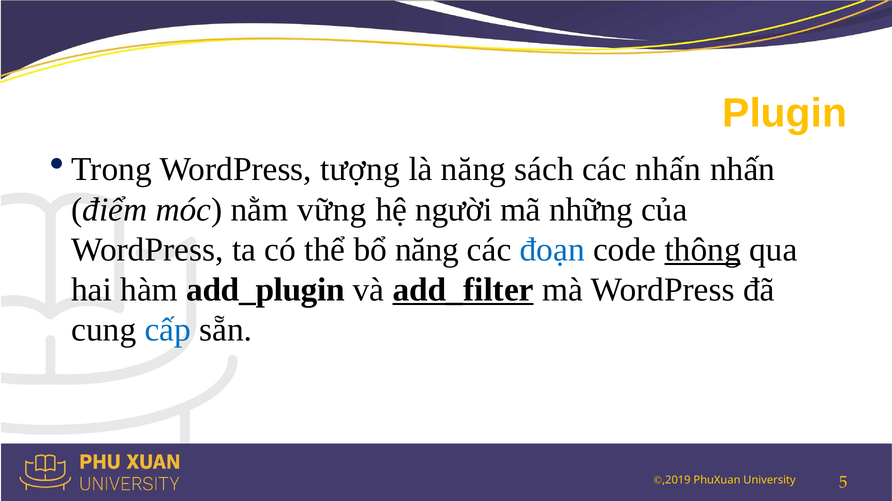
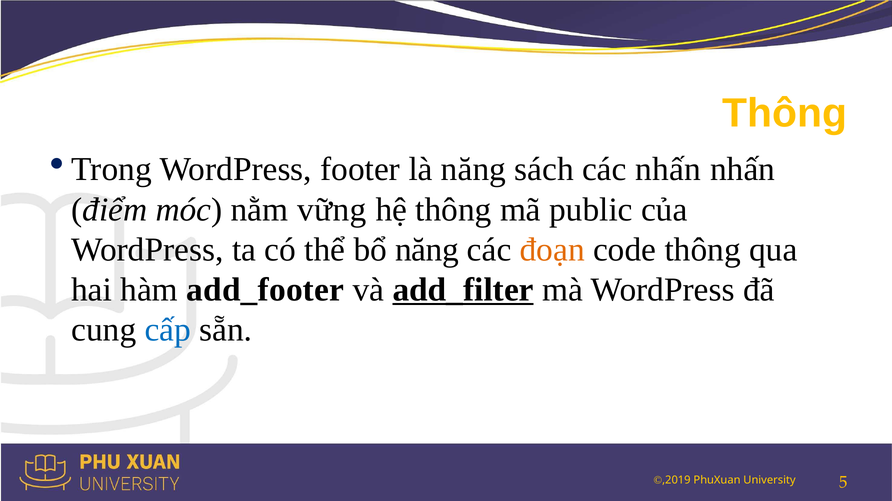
Plugin at (785, 113): Plugin -> Thông
tượng: tượng -> footer
hệ người: người -> thông
những: những -> public
đoạn colour: blue -> orange
thông at (703, 250) underline: present -> none
add_plugin: add_plugin -> add_footer
